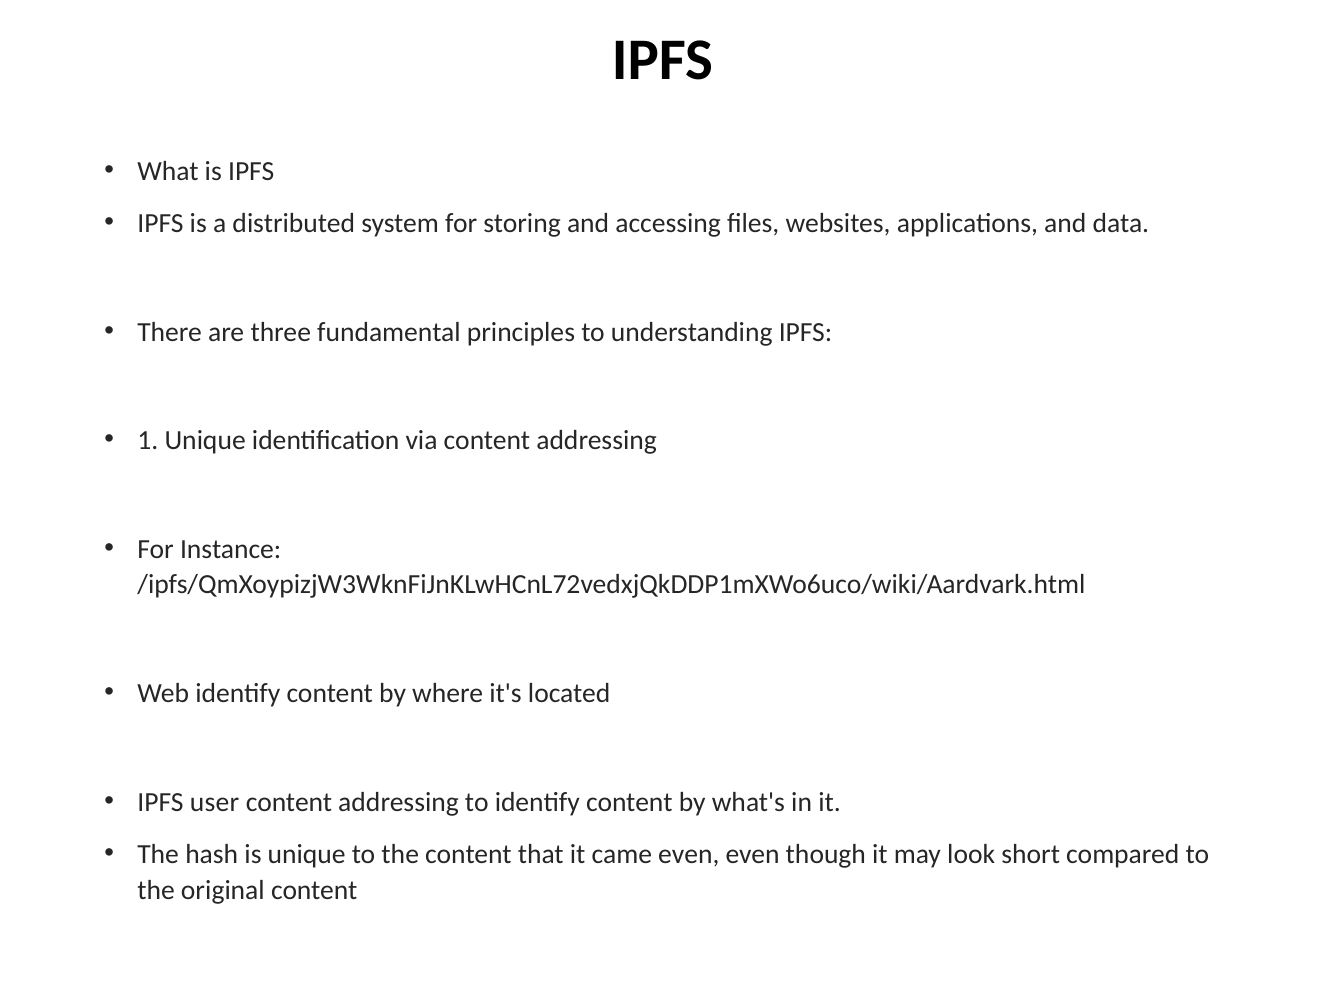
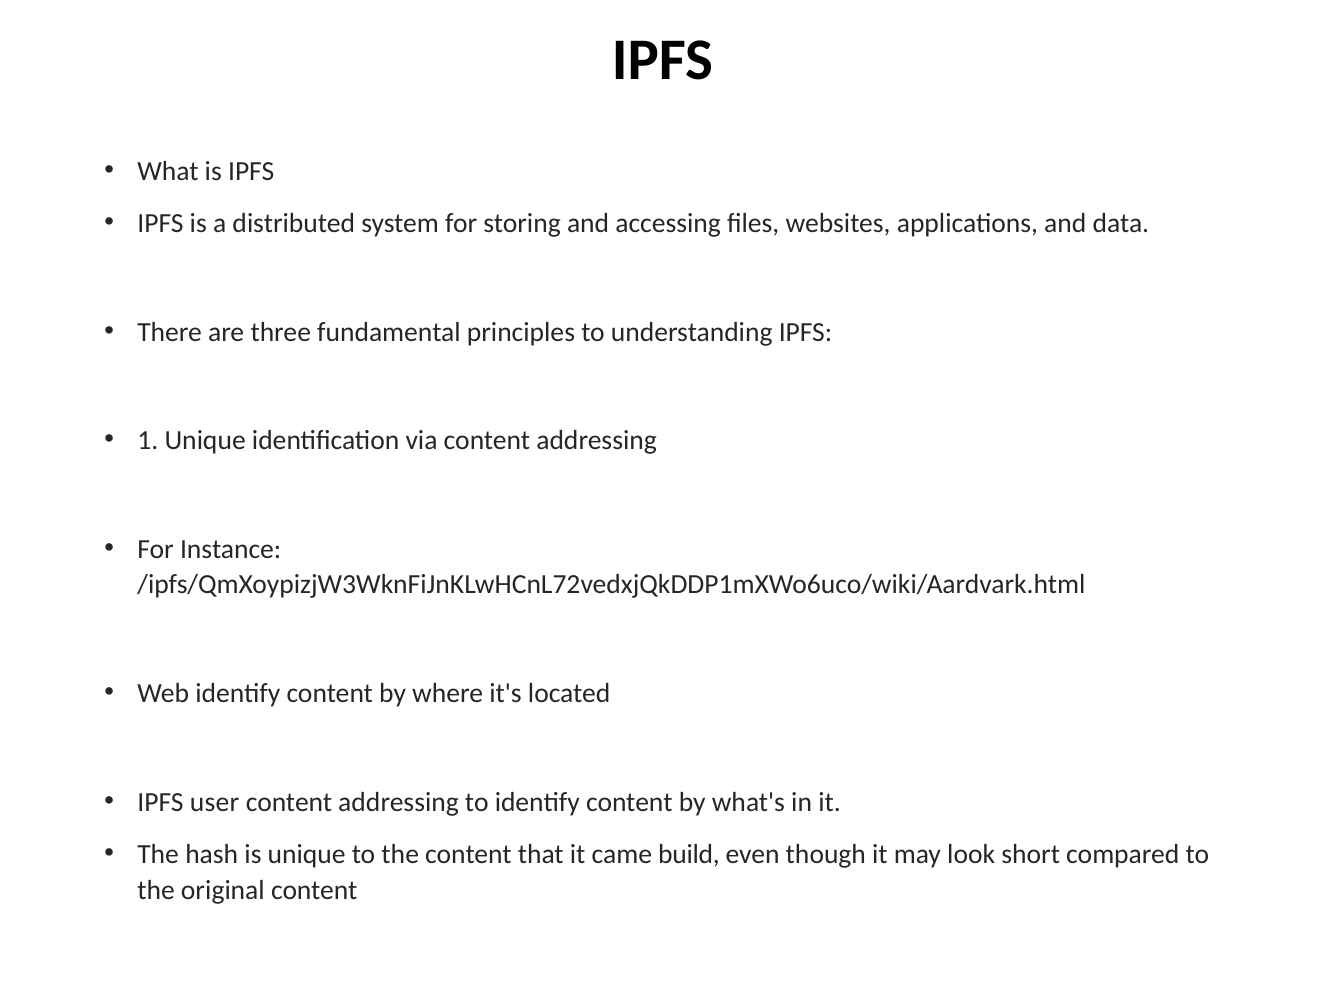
came even: even -> build
